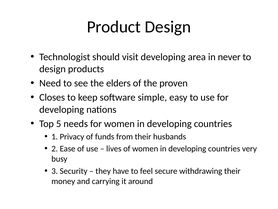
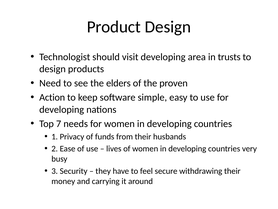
never: never -> trusts
Closes: Closes -> Action
5: 5 -> 7
